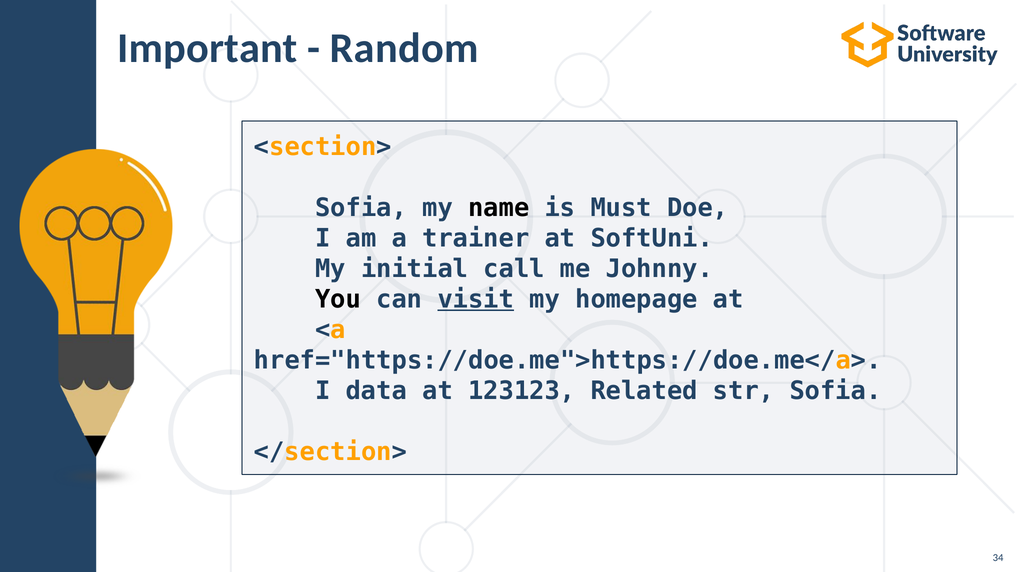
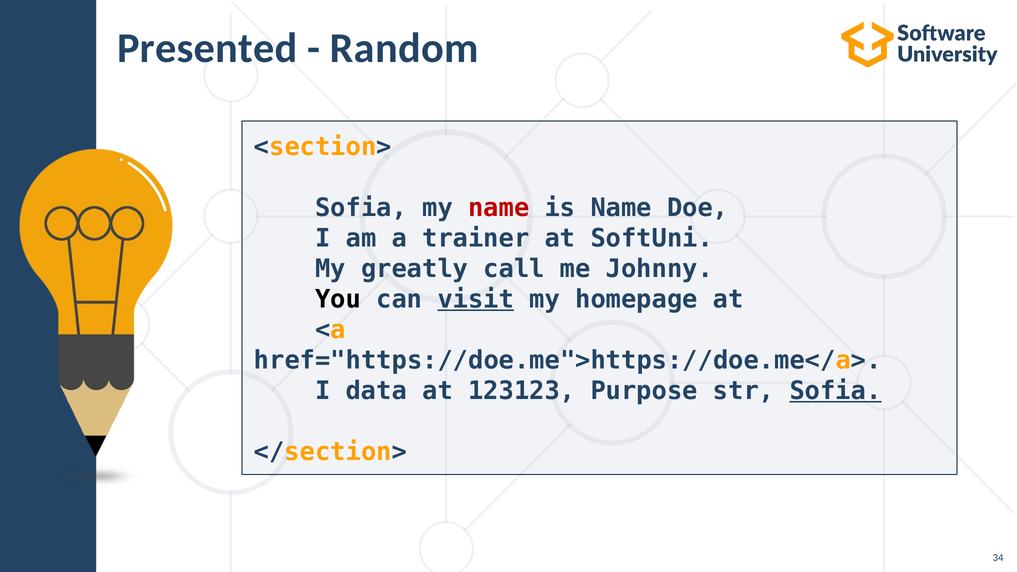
Important: Important -> Presented
name at (499, 208) colour: black -> red
is Must: Must -> Name
initial: initial -> greatly
Related: Related -> Purpose
Sofia at (835, 391) underline: none -> present
